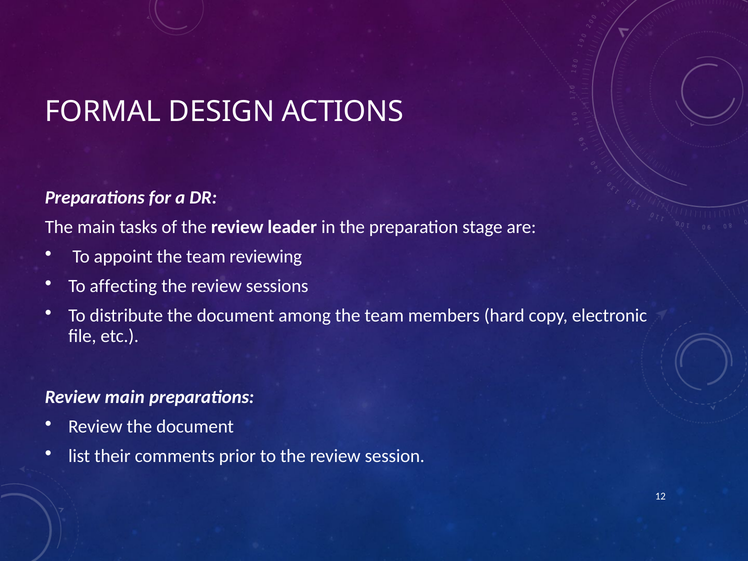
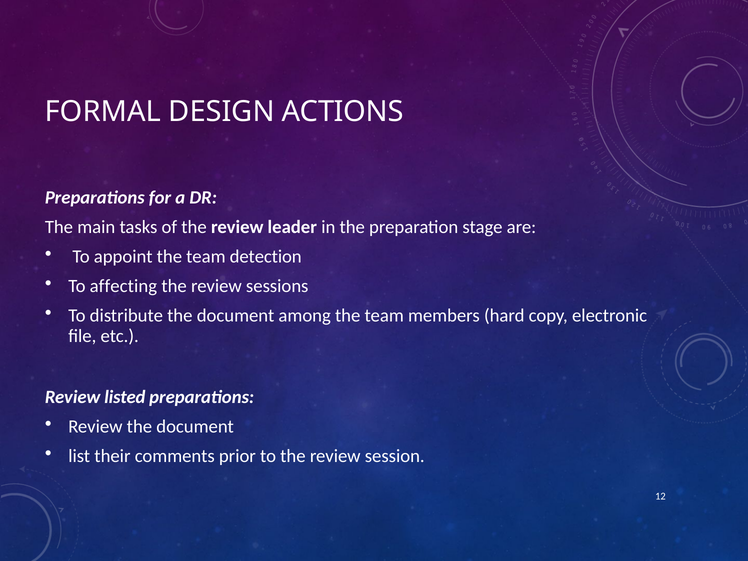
reviewing: reviewing -> detection
Review main: main -> listed
